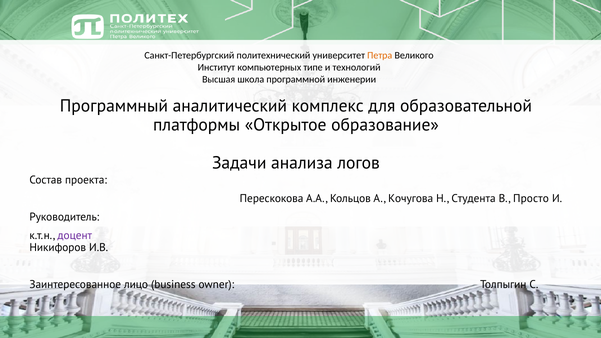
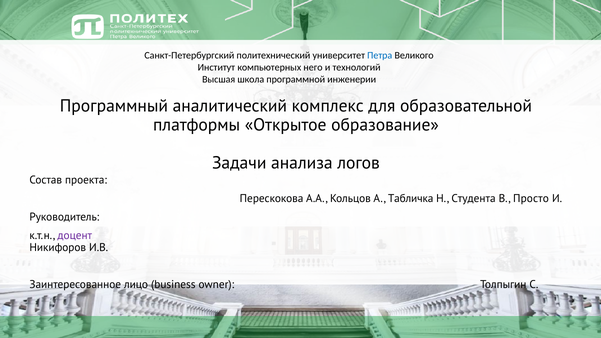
Петра colour: orange -> blue
типе: типе -> него
Кочугова: Кочугова -> Табличка
